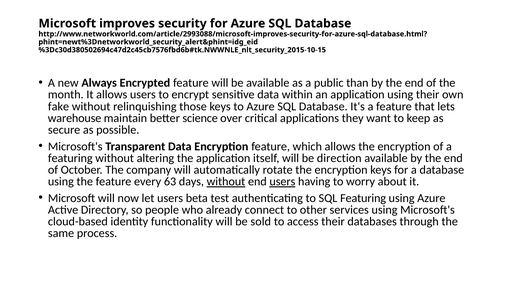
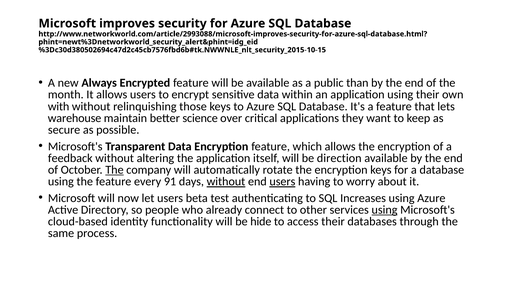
fake: fake -> with
featuring at (70, 158): featuring -> feedback
The at (114, 170) underline: none -> present
63: 63 -> 91
SQL Featuring: Featuring -> Increases
using at (385, 210) underline: none -> present
sold: sold -> hide
